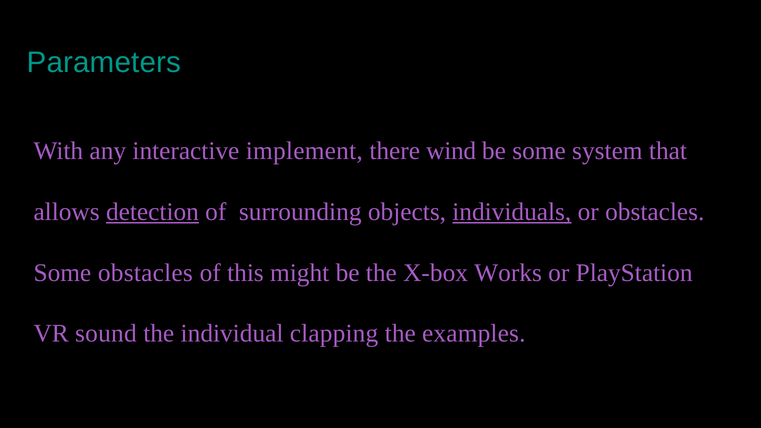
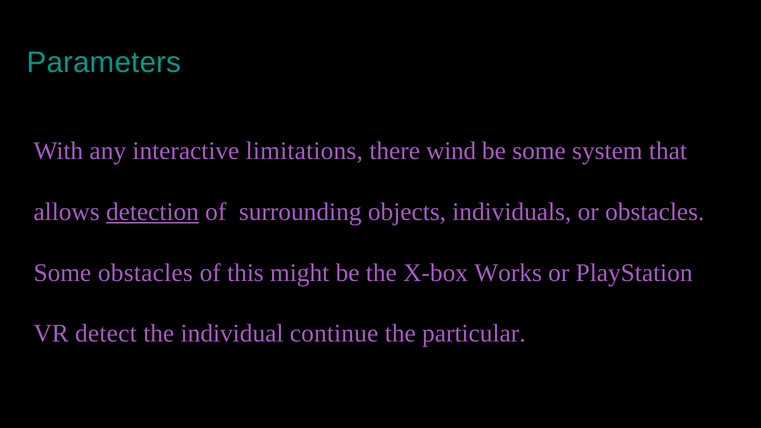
implement: implement -> limitations
individuals underline: present -> none
sound: sound -> detect
clapping: clapping -> continue
examples: examples -> particular
